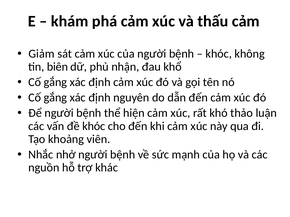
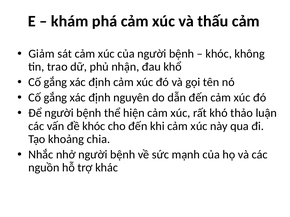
biên: biên -> trao
viên: viên -> chia
